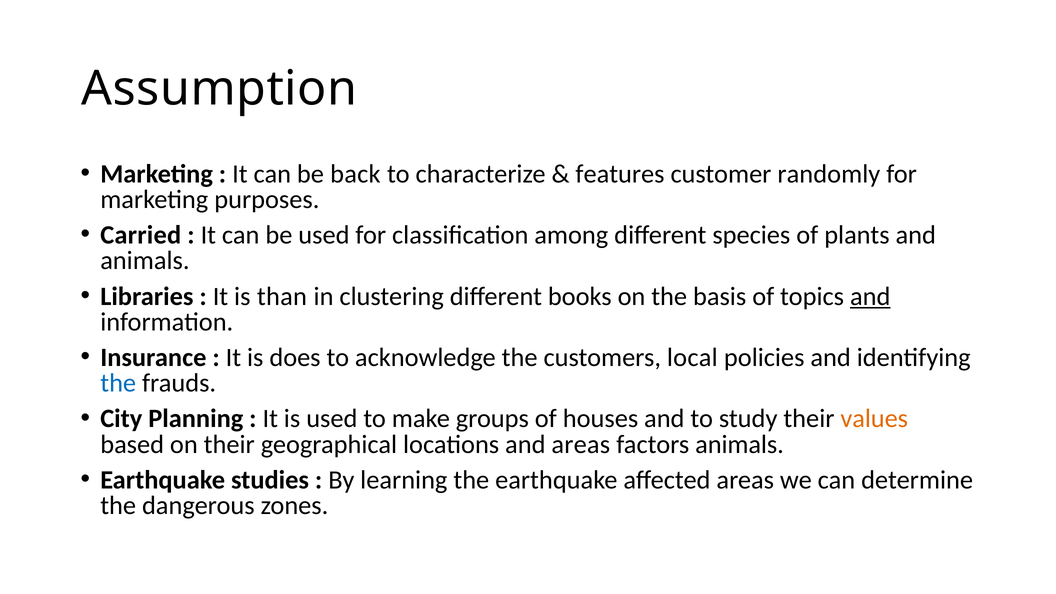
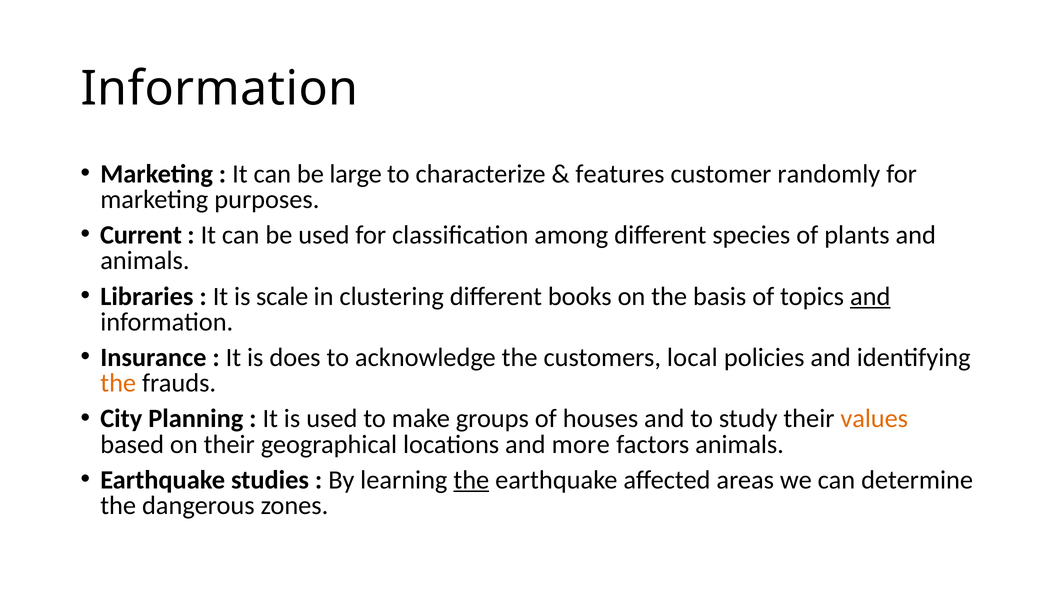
Assumption at (219, 89): Assumption -> Information
back: back -> large
Carried: Carried -> Current
than: than -> scale
the at (118, 383) colour: blue -> orange
and areas: areas -> more
the at (471, 480) underline: none -> present
